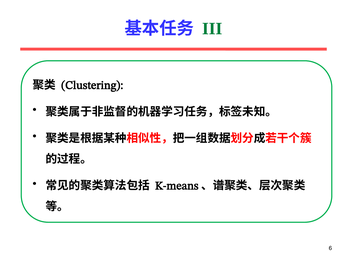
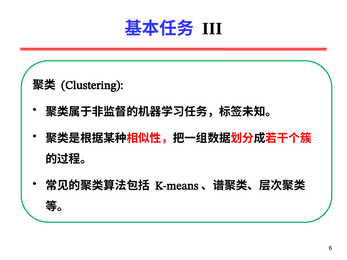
III colour: green -> black
